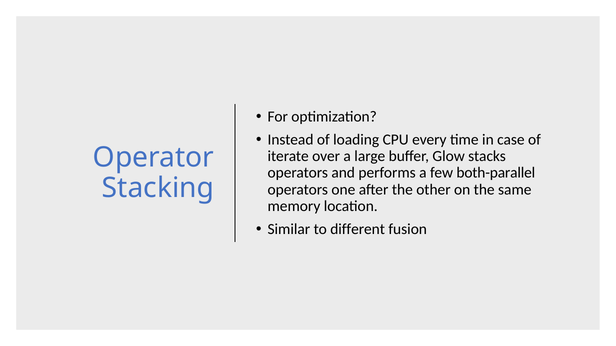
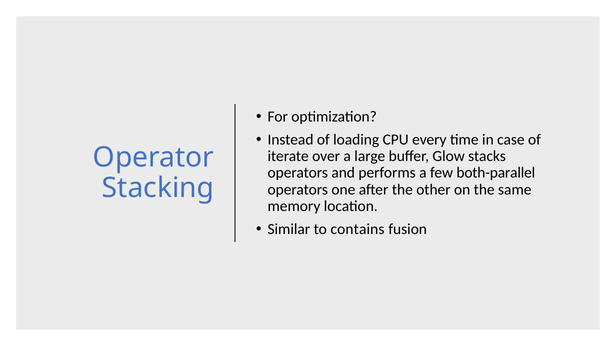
different: different -> contains
